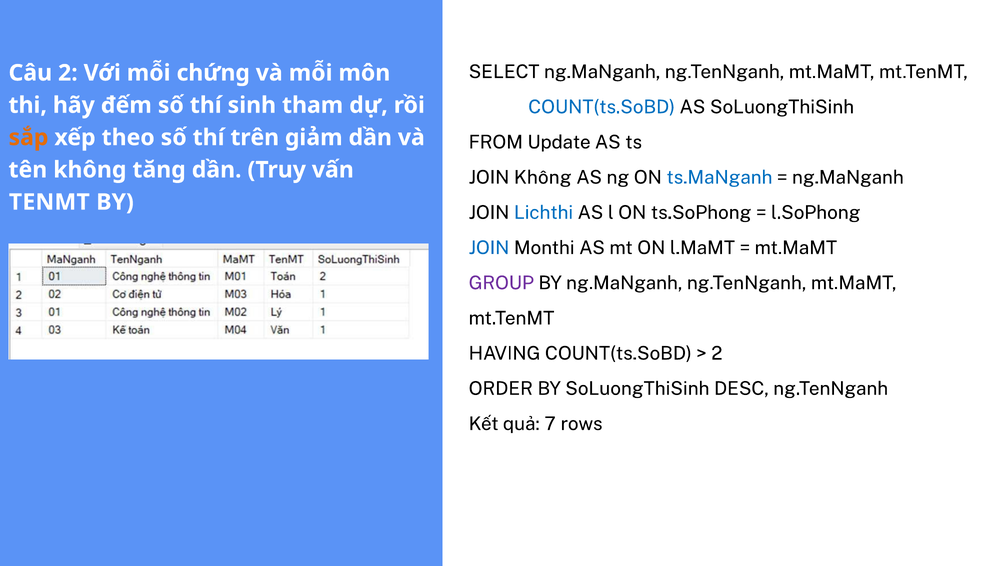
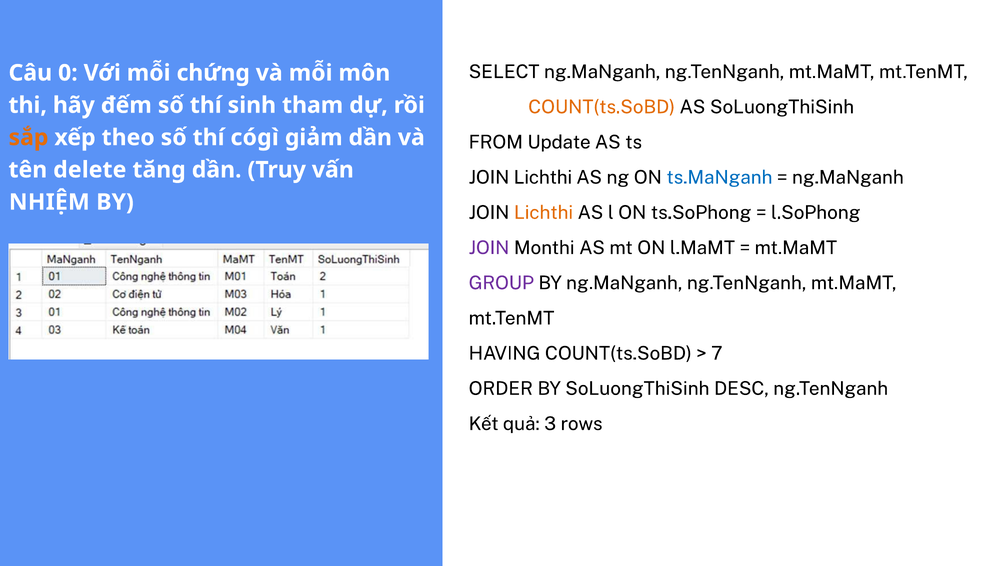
Câu 2: 2 -> 0
COUNT(ts.SoBD at (602, 107) colour: blue -> orange
trên: trên -> cógì
tên không: không -> delete
Không at (543, 177): Không -> Lichthi
TENMT: TENMT -> NHIỆM
Lichthi at (544, 213) colour: blue -> orange
JOIN at (489, 248) colour: blue -> purple
2 at (717, 353): 2 -> 7
7: 7 -> 3
